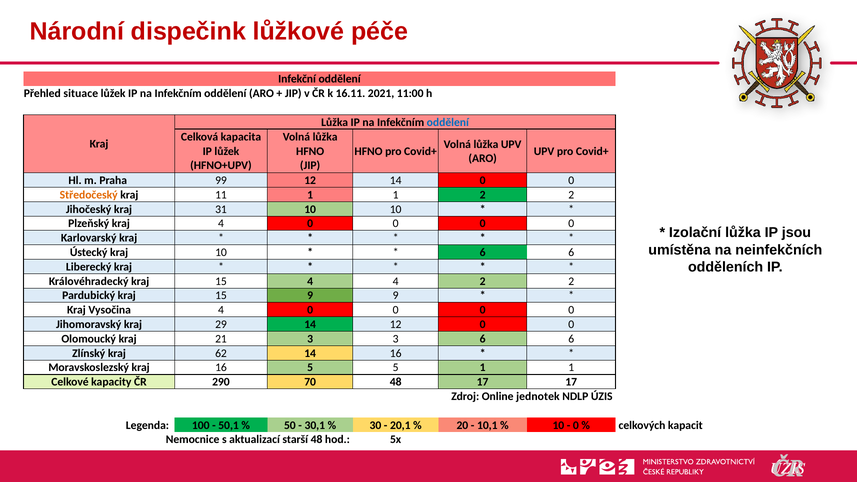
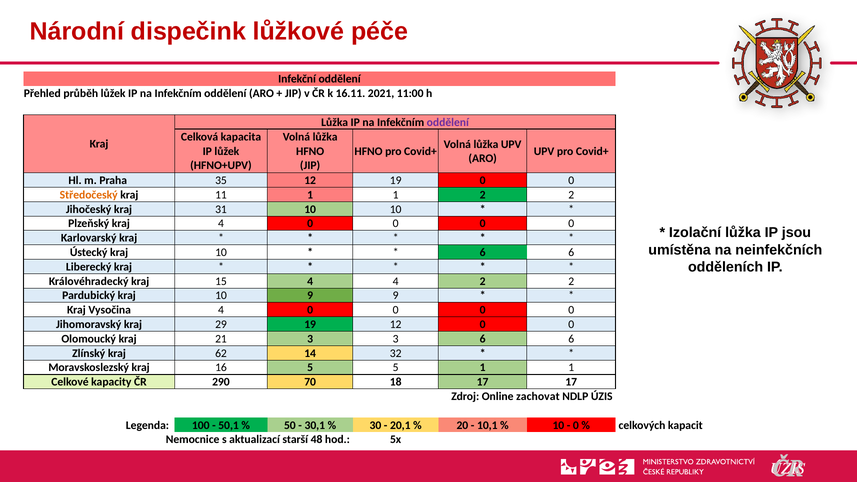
situace: situace -> průběh
oddělení at (448, 122) colour: blue -> purple
99: 99 -> 35
12 14: 14 -> 19
Pardubický kraj 15: 15 -> 10
29 14: 14 -> 19
14 16: 16 -> 32
70 48: 48 -> 18
jednotek: jednotek -> zachovat
